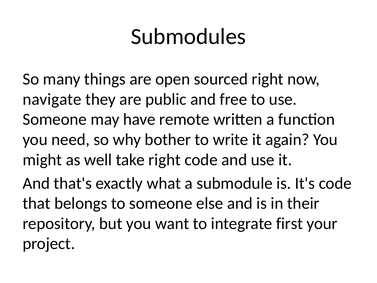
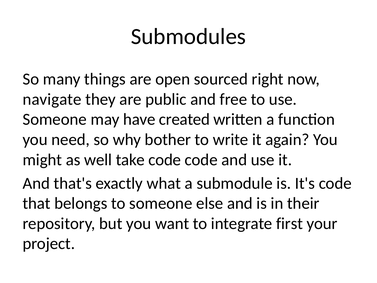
remote: remote -> created
take right: right -> code
